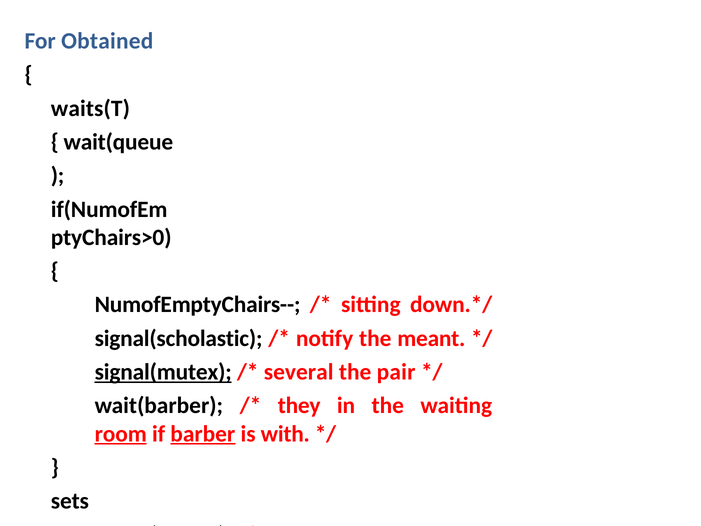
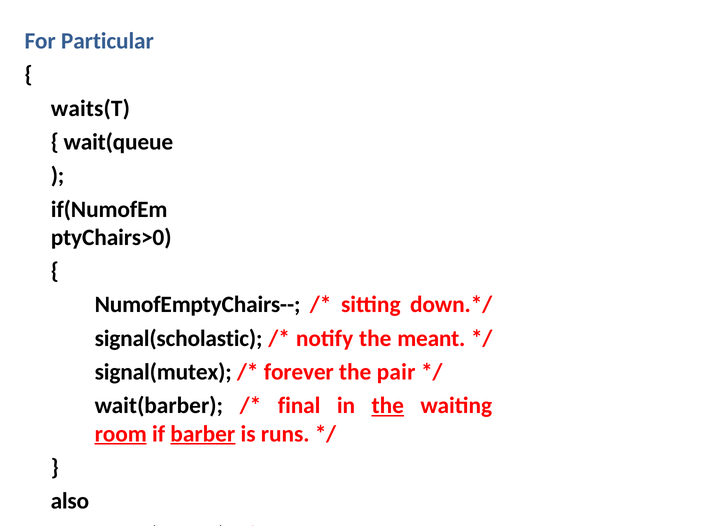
Obtained: Obtained -> Particular
signal(mutex at (163, 372) underline: present -> none
several: several -> forever
they: they -> final
the at (388, 406) underline: none -> present
with: with -> runs
sets: sets -> also
